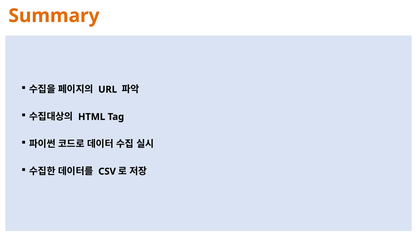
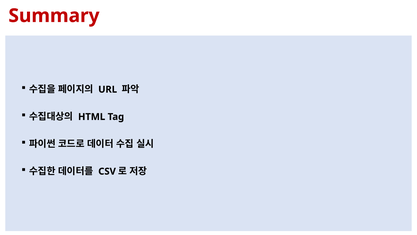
Summary colour: orange -> red
